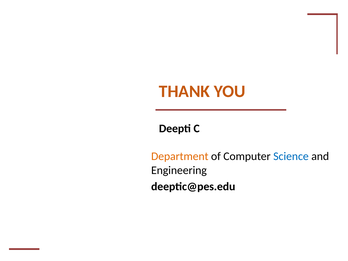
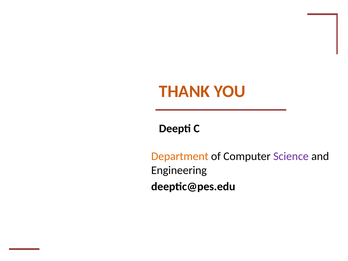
Science colour: blue -> purple
